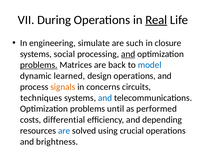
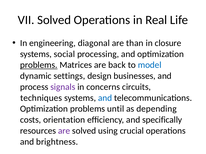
VII During: During -> Solved
Real underline: present -> none
simulate: simulate -> diagonal
such: such -> than
and at (128, 54) underline: present -> none
learned: learned -> settings
design operations: operations -> businesses
signals colour: orange -> purple
performed: performed -> depending
differential: differential -> orientation
depending: depending -> specifically
are at (64, 131) colour: blue -> purple
